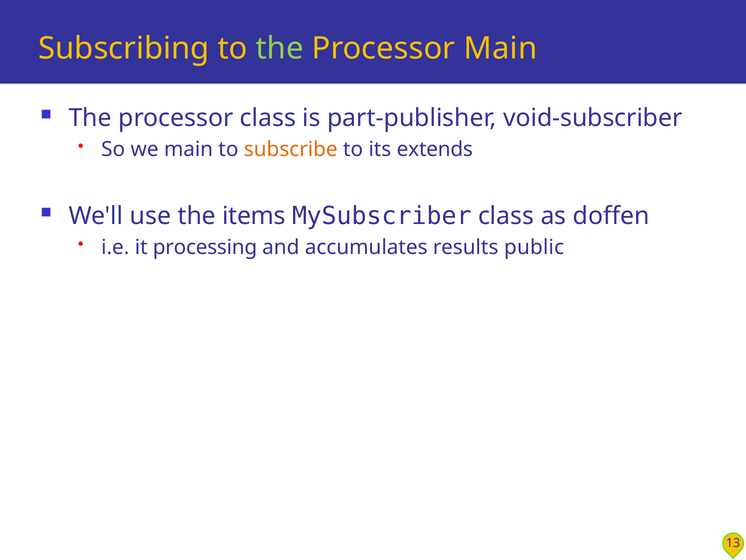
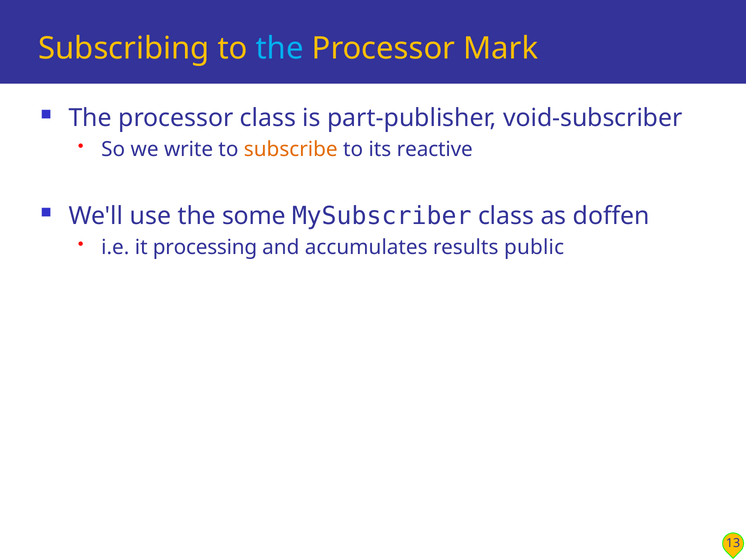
the at (280, 49) colour: light green -> light blue
Processor Main: Main -> Mark
we main: main -> write
extends: extends -> reactive
items: items -> some
